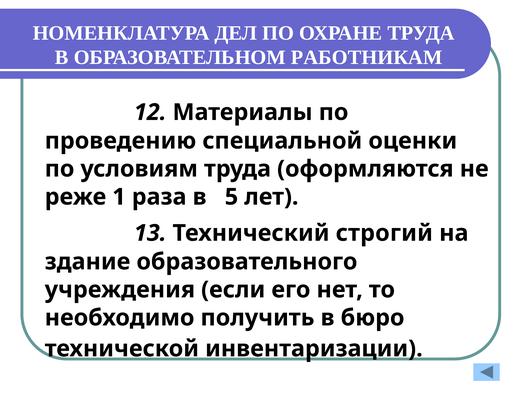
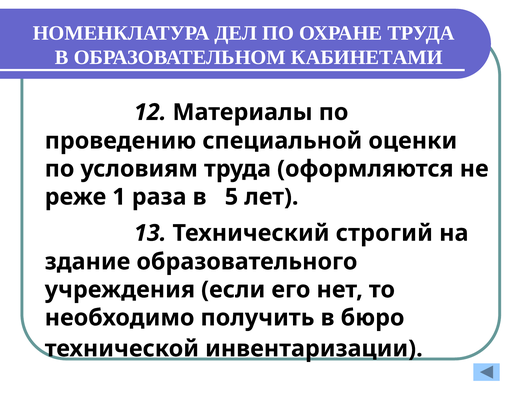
РАБОТНИКАМ: РАБОТНИКАМ -> КАБИНЕТАМИ
